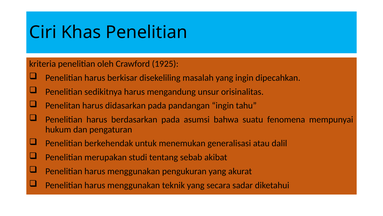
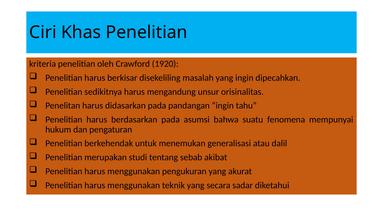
1925: 1925 -> 1920
